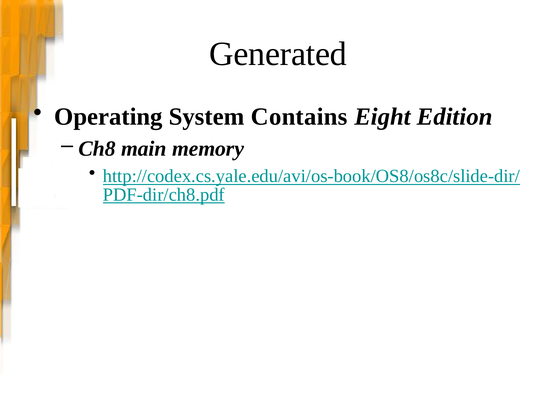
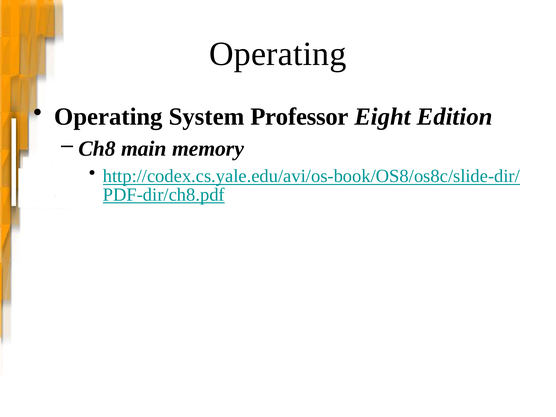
Generated at (278, 54): Generated -> Operating
Contains: Contains -> Professor
